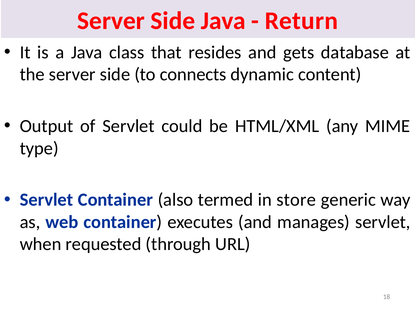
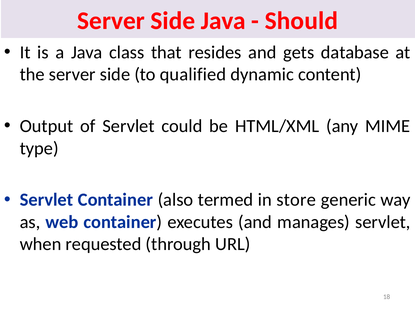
Return: Return -> Should
connects: connects -> qualified
